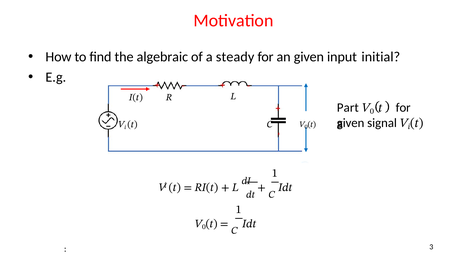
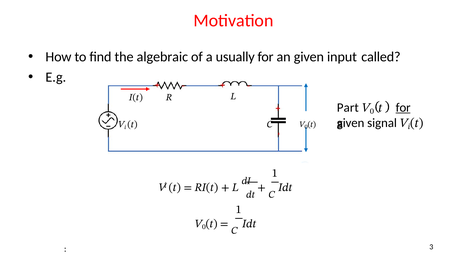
steady: steady -> usually
initial: initial -> called
for at (403, 108) underline: none -> present
